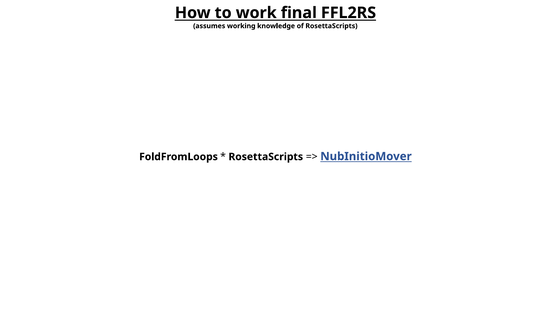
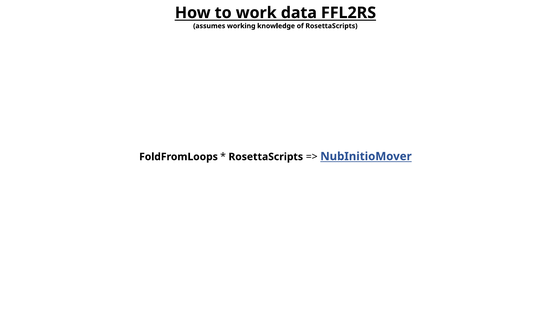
final: final -> data
